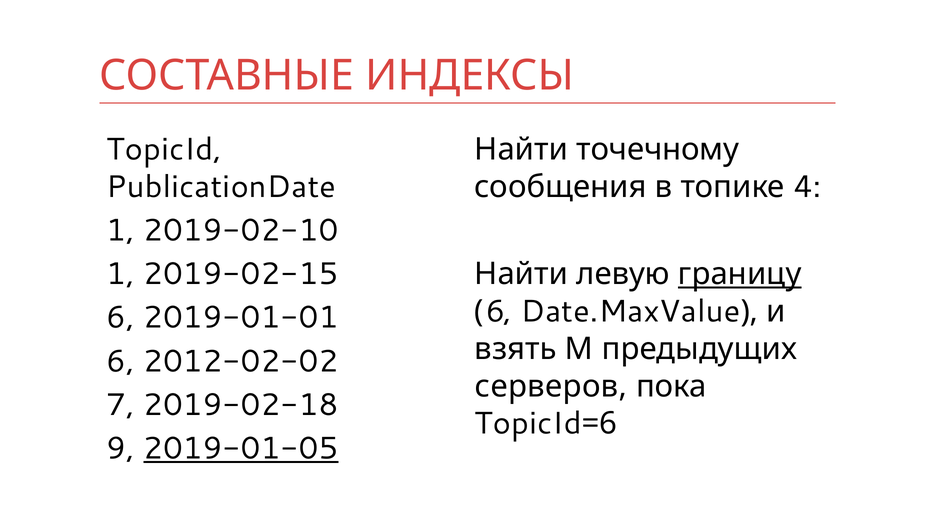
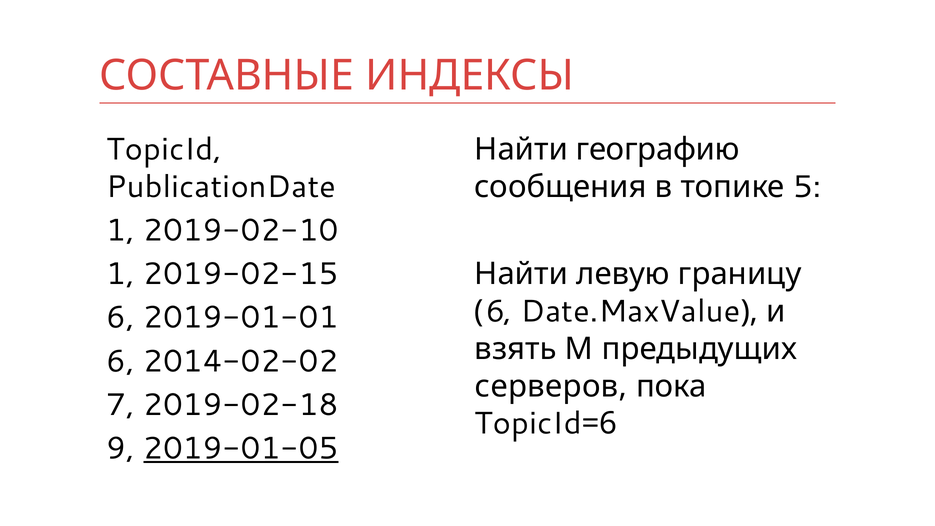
точечному: точечному -> географию
4: 4 -> 5
границу underline: present -> none
2012-02-02: 2012-02-02 -> 2014-02-02
